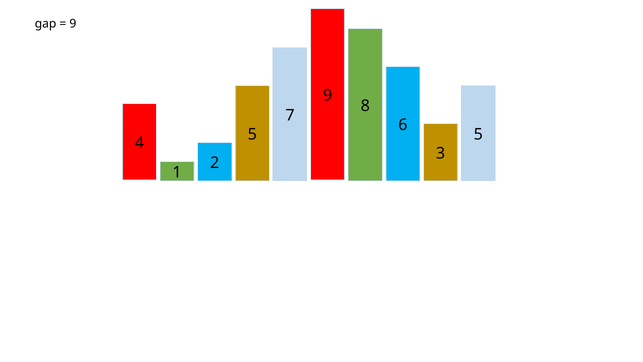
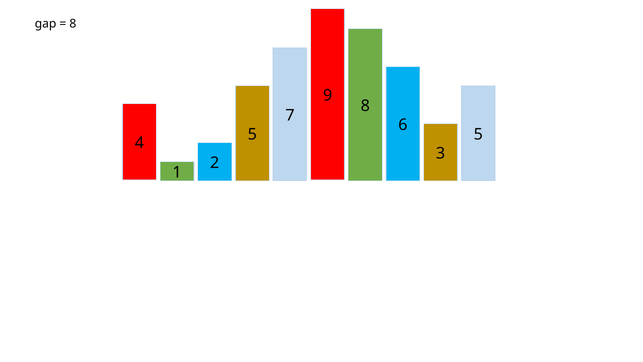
9 at (73, 24): 9 -> 8
